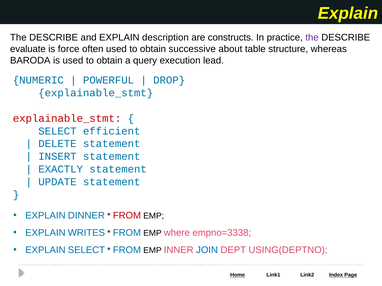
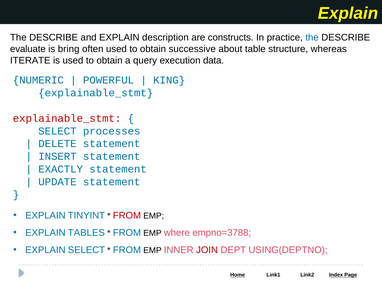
the at (312, 38) colour: purple -> blue
force: force -> bring
BARODA: BARODA -> ITERATE
lead: lead -> data
DROP: DROP -> KING
efficient: efficient -> processes
DINNER: DINNER -> TINYINT
WRITES: WRITES -> TABLES
empno=3338: empno=3338 -> empno=3788
JOIN colour: blue -> red
